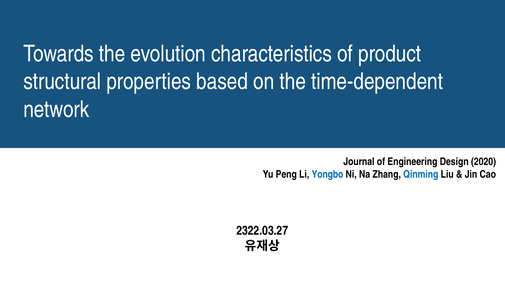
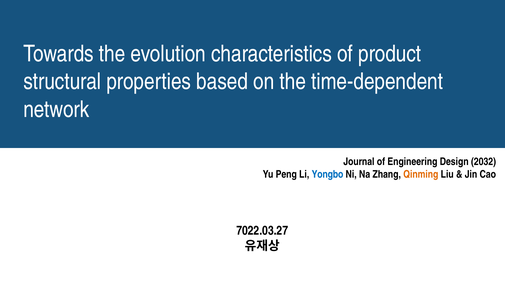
2020: 2020 -> 2032
Qinming colour: blue -> orange
2322.03.27: 2322.03.27 -> 7022.03.27
